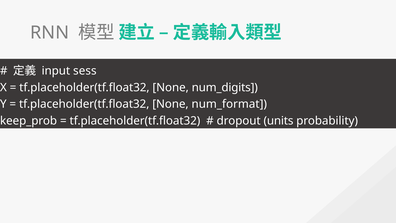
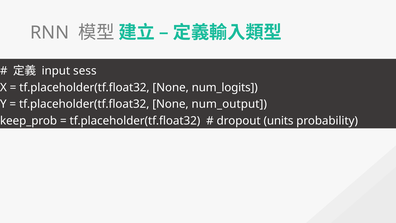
num_digits: num_digits -> num_logits
num_format: num_format -> num_output
